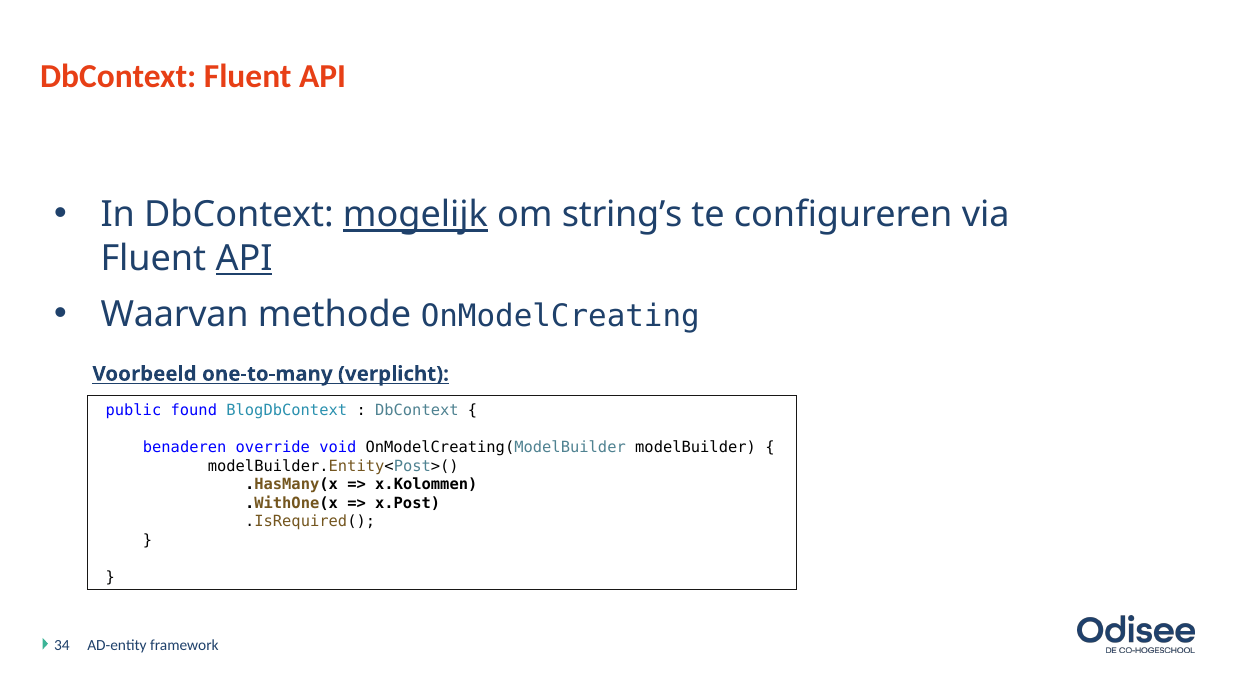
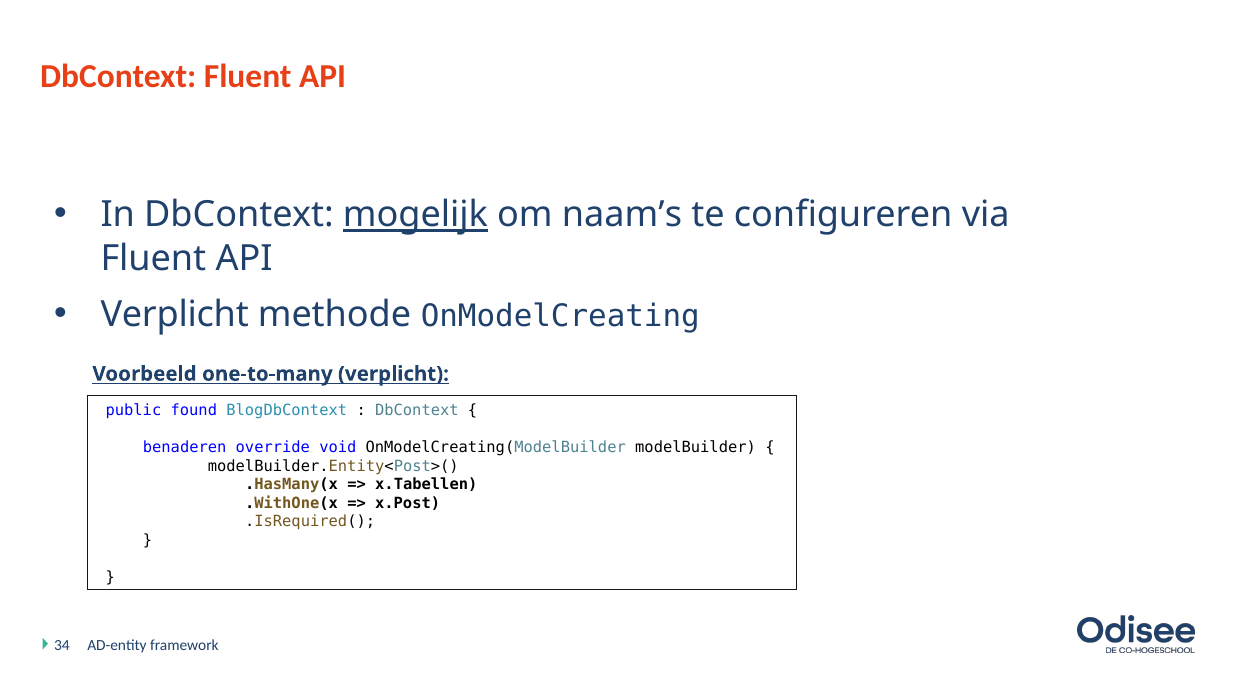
string’s: string’s -> naam’s
API at (244, 258) underline: present -> none
Waarvan at (175, 315): Waarvan -> Verplicht
x.Kolommen: x.Kolommen -> x.Tabellen
